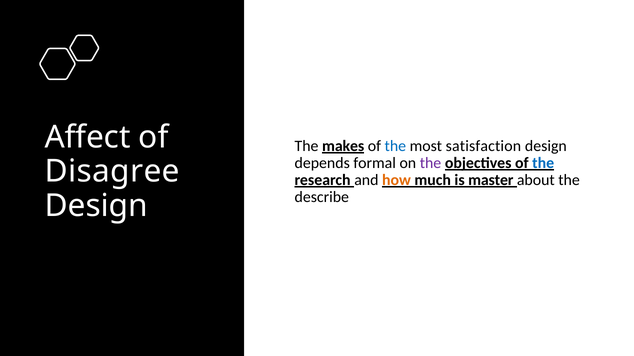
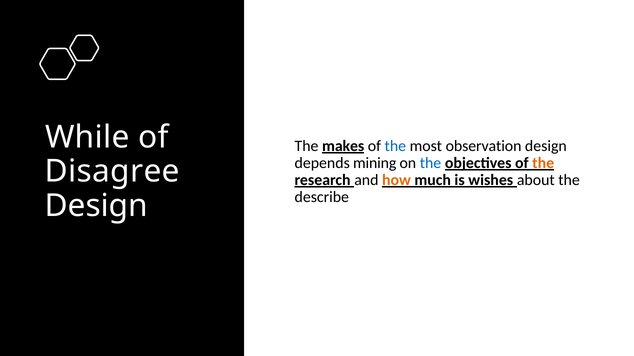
Affect: Affect -> While
satisfaction: satisfaction -> observation
formal: formal -> mining
the at (431, 163) colour: purple -> blue
the at (543, 163) colour: blue -> orange
master: master -> wishes
